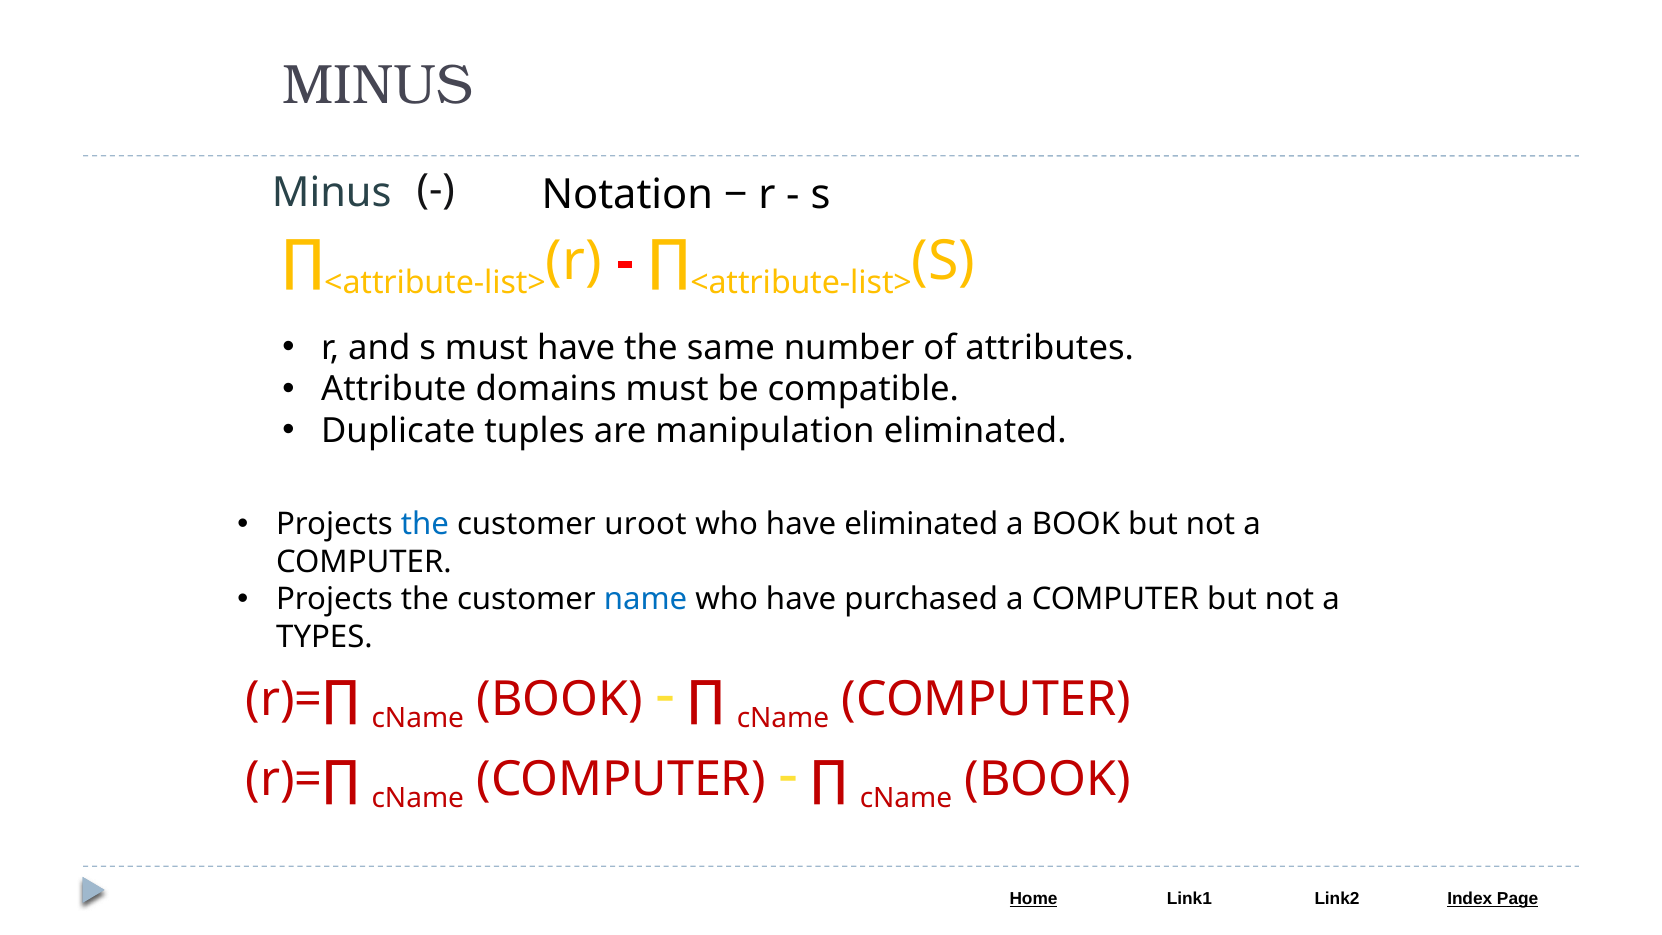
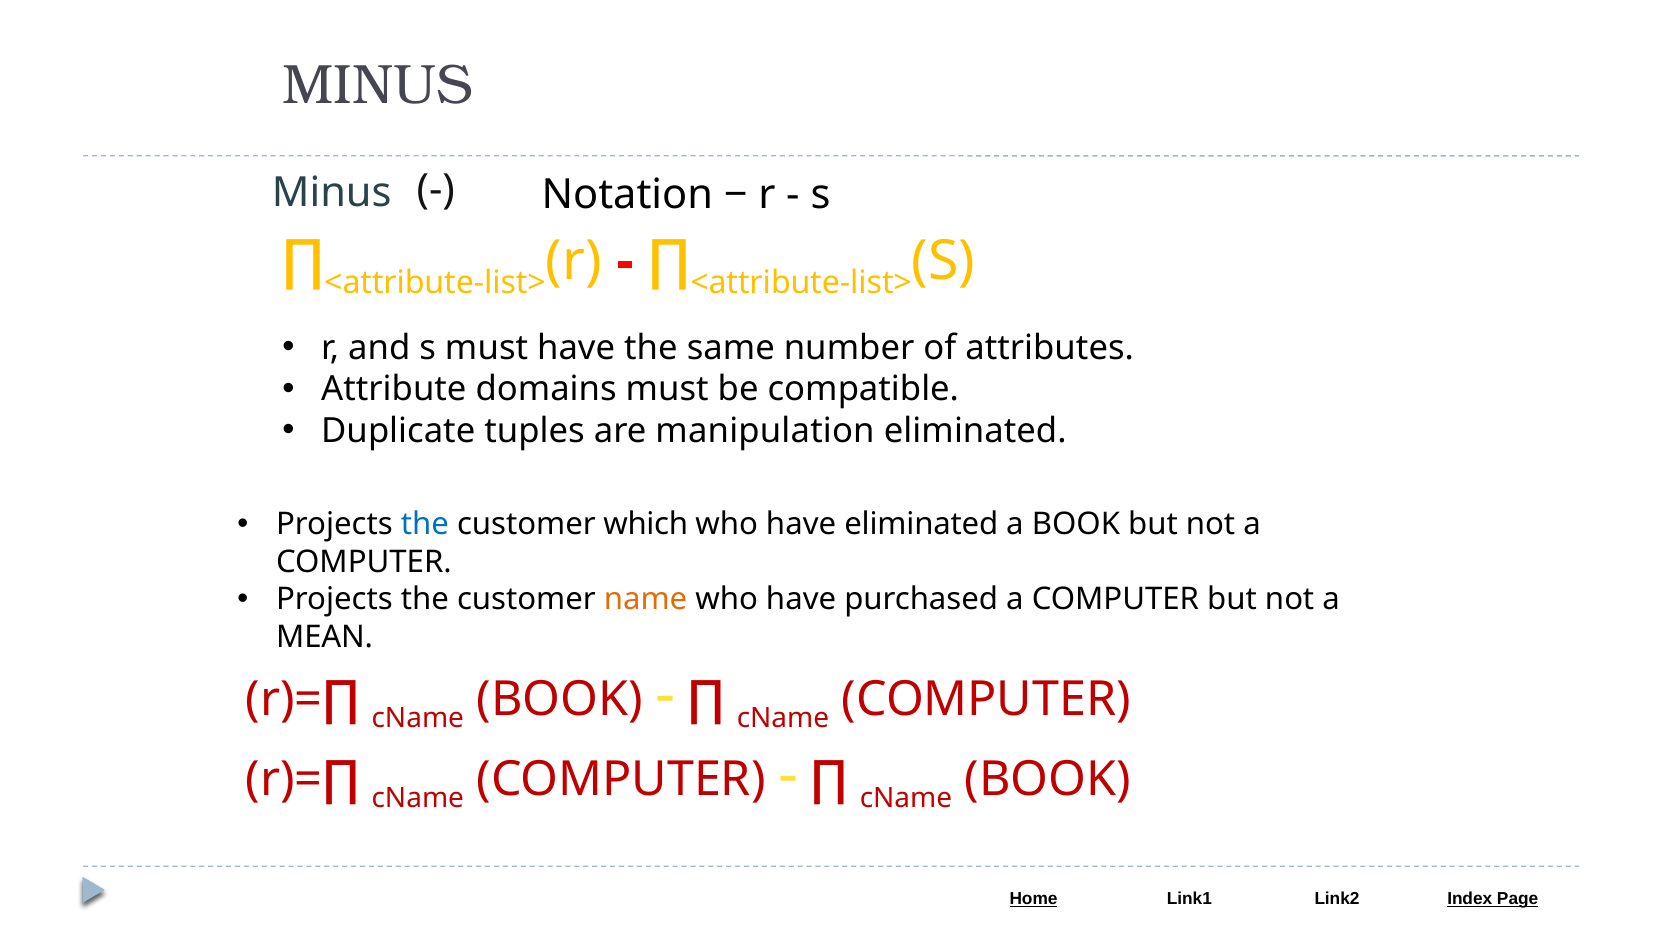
uroot: uroot -> which
name colour: blue -> orange
TYPES: TYPES -> MEAN
